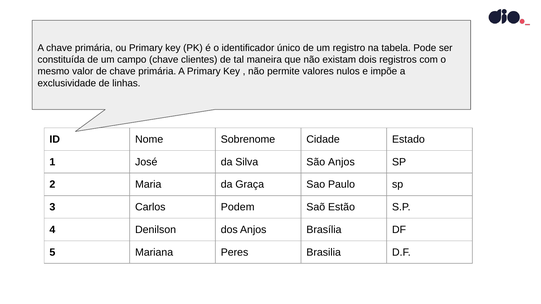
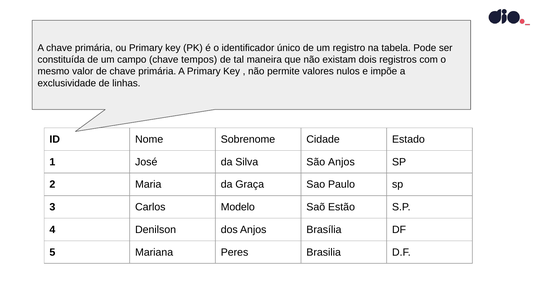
clientes: clientes -> tempos
Podem: Podem -> Modelo
